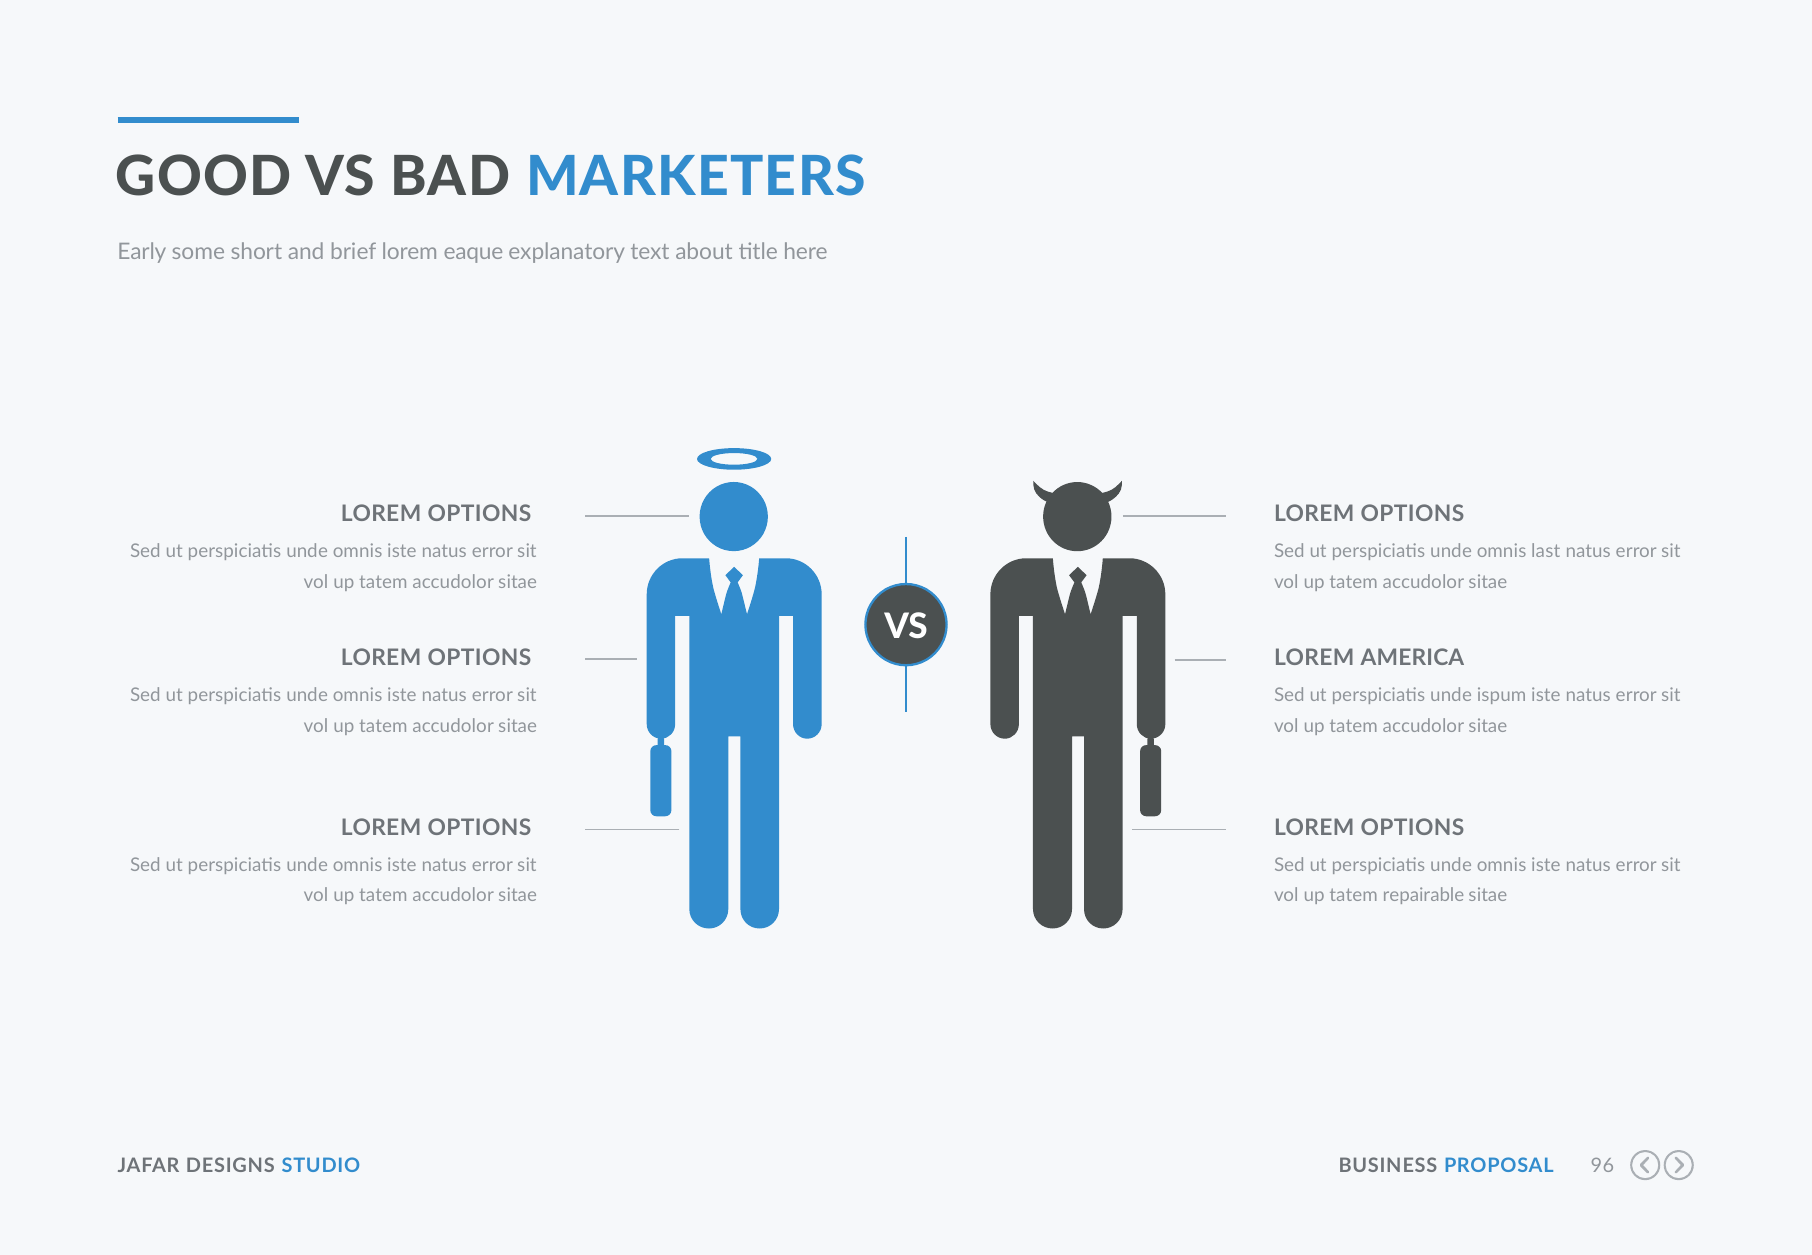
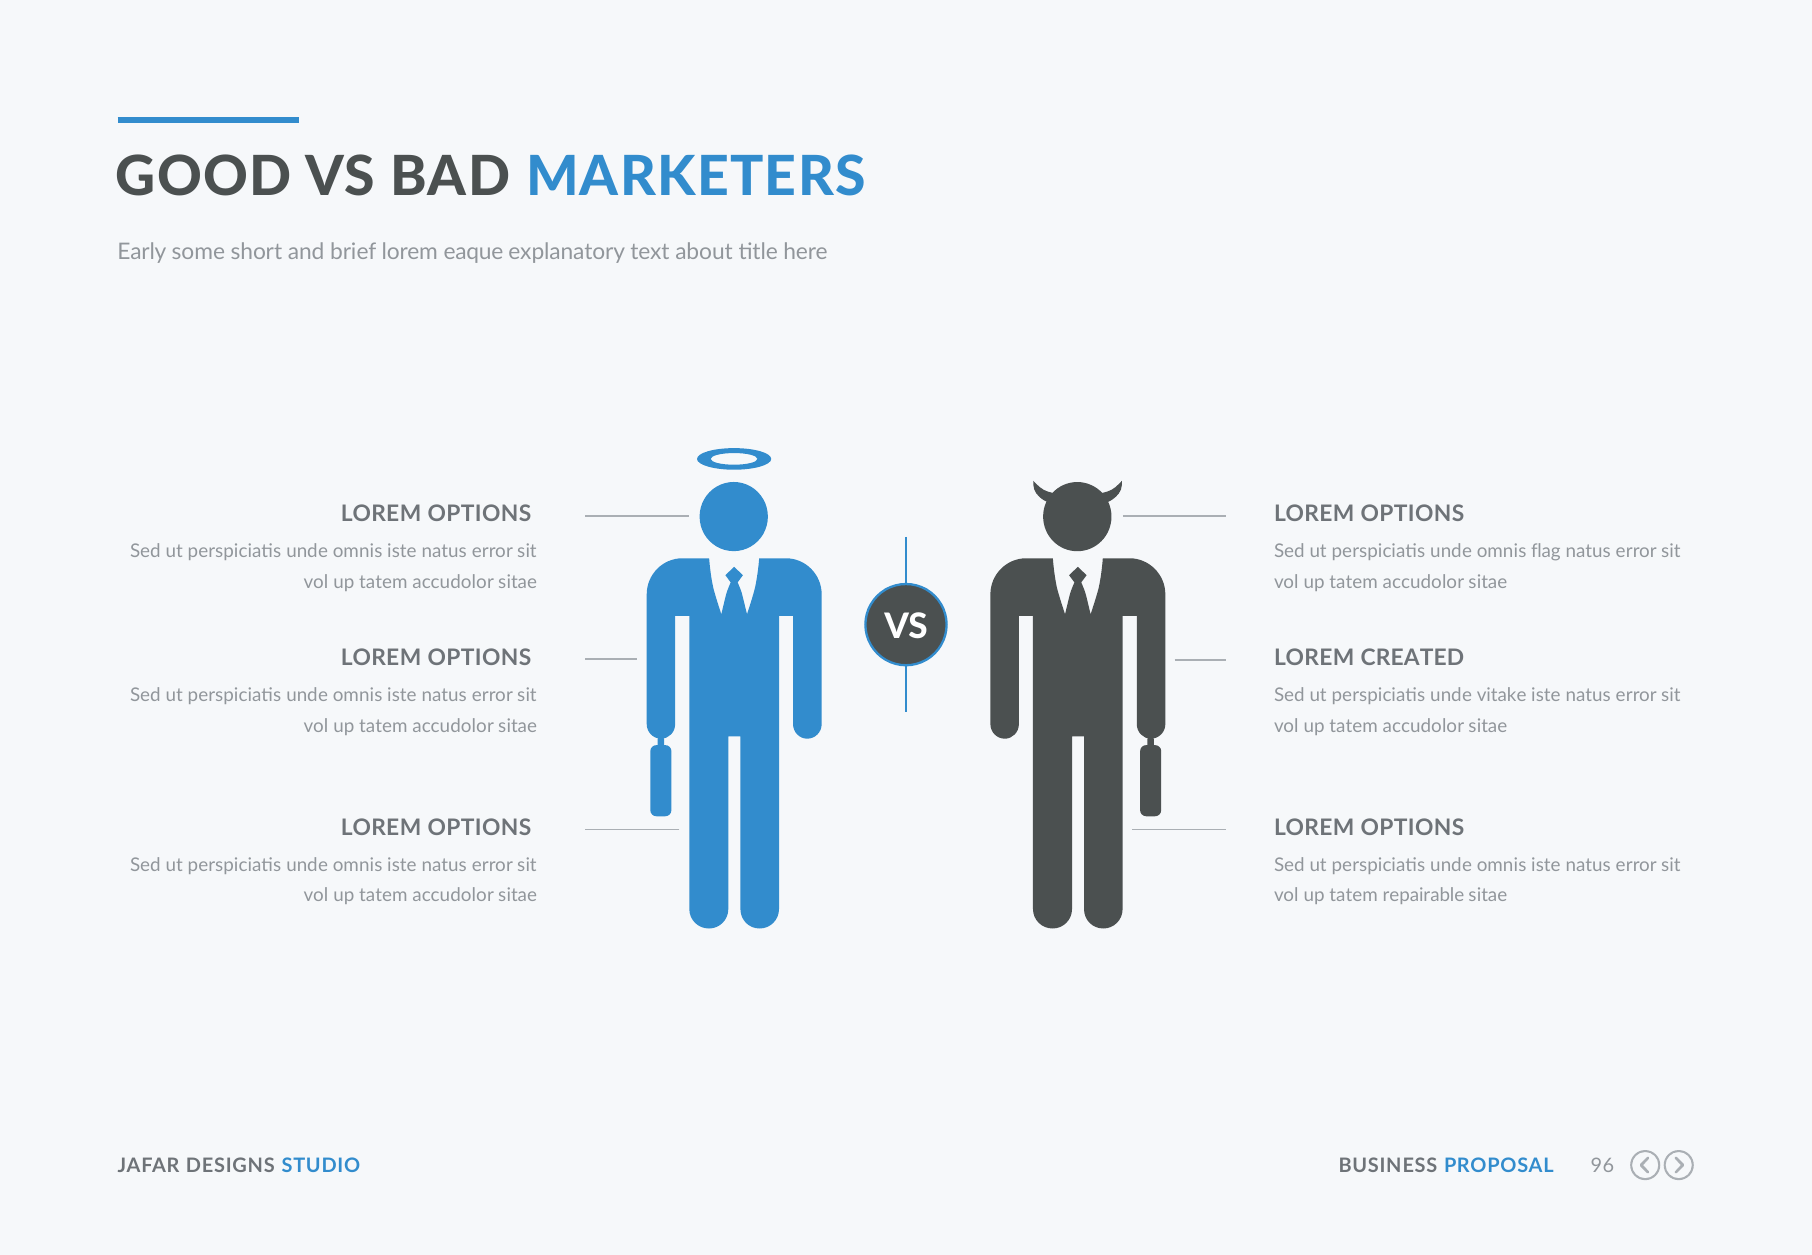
last: last -> flag
AMERICA: AMERICA -> CREATED
ispum: ispum -> vitake
